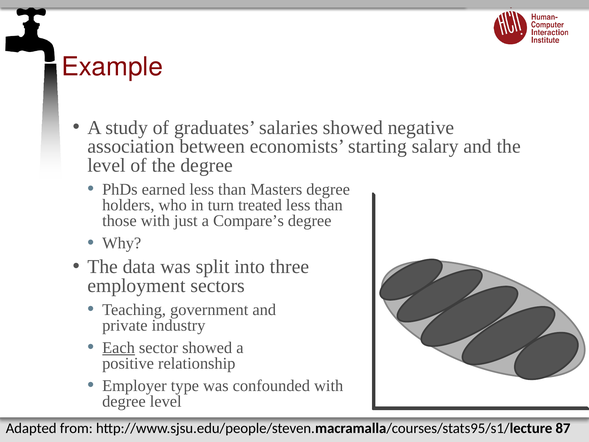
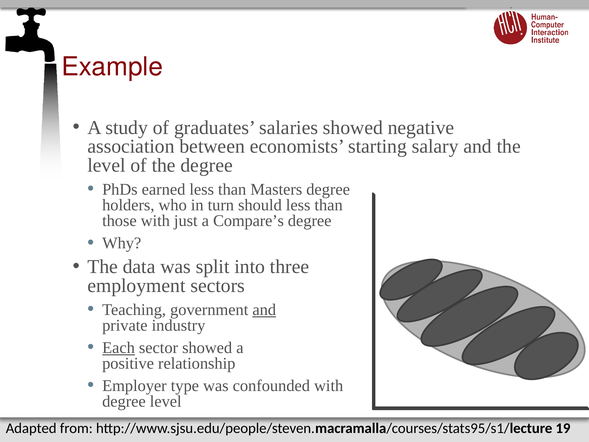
treated: treated -> should
and at (264, 309) underline: none -> present
87: 87 -> 19
